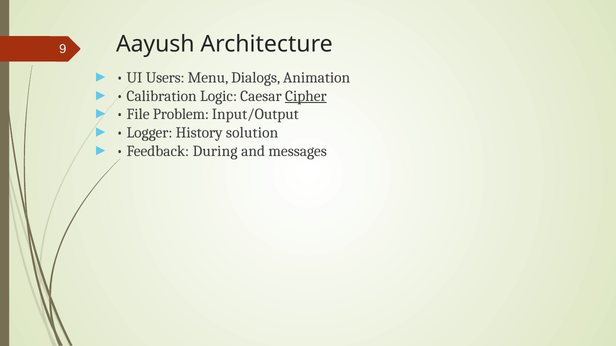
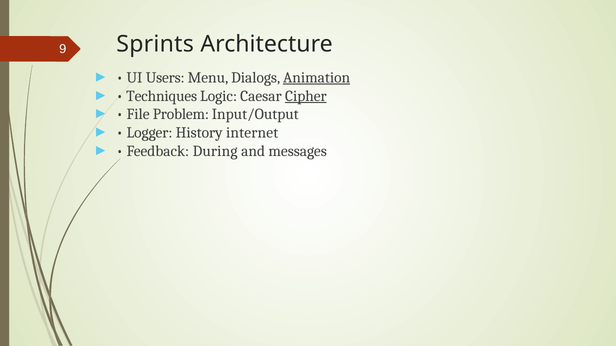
Aayush: Aayush -> Sprints
Animation underline: none -> present
Calibration: Calibration -> Techniques
solution: solution -> internet
